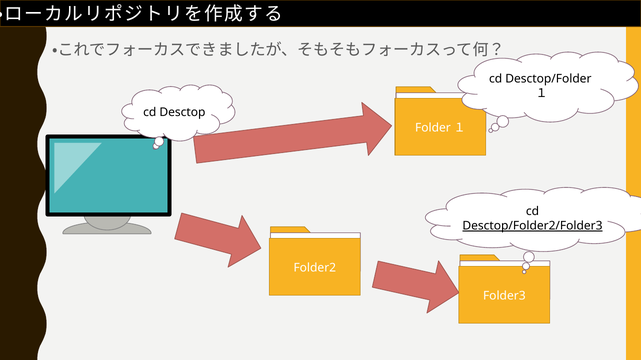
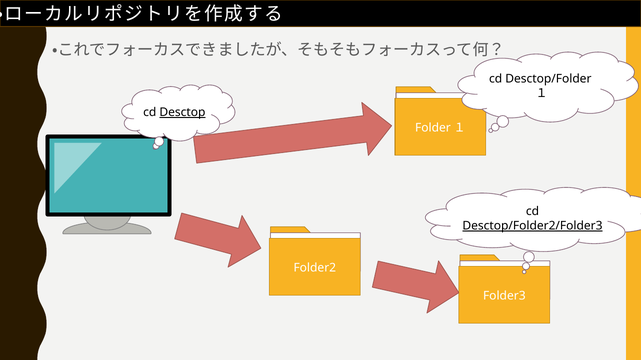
Desctop underline: none -> present
